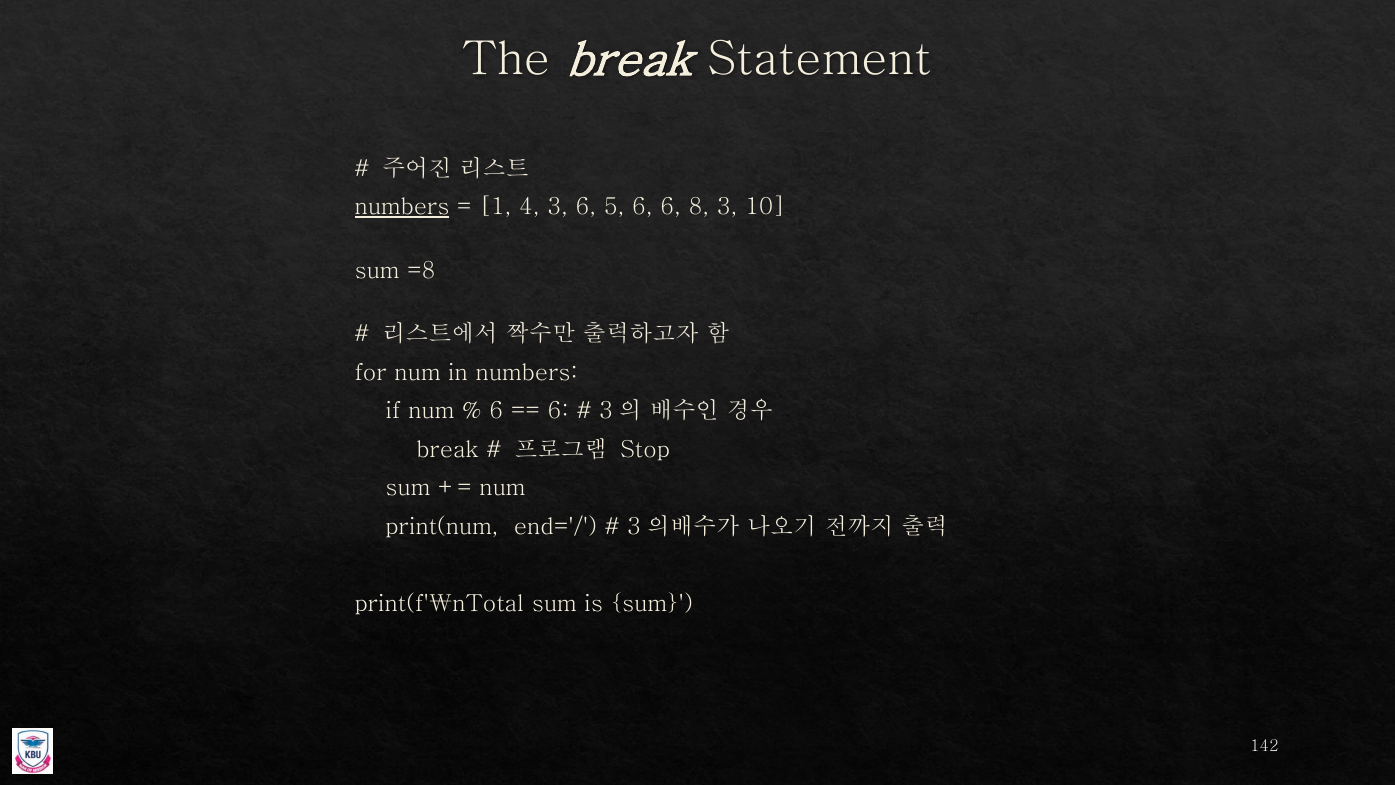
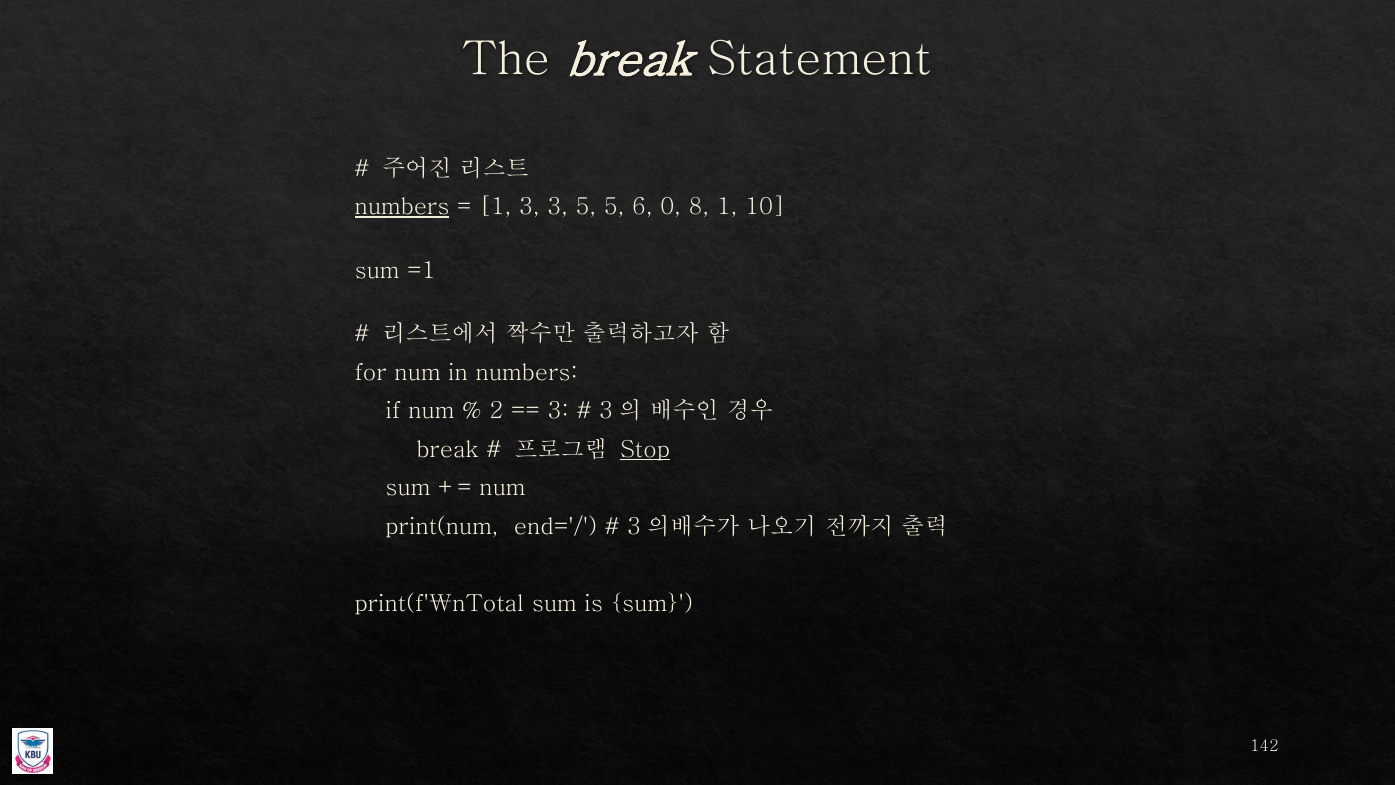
1 4: 4 -> 3
3 6: 6 -> 5
6 6: 6 -> 0
8 3: 3 -> 1
=8: =8 -> =1
6 at (496, 411): 6 -> 2
6 at (558, 411): 6 -> 3
Stop underline: none -> present
